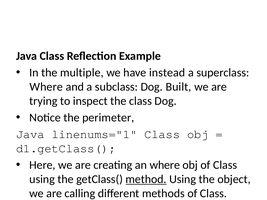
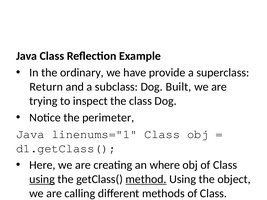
multiple: multiple -> ordinary
instead: instead -> provide
Where at (46, 87): Where -> Return
using at (42, 179) underline: none -> present
